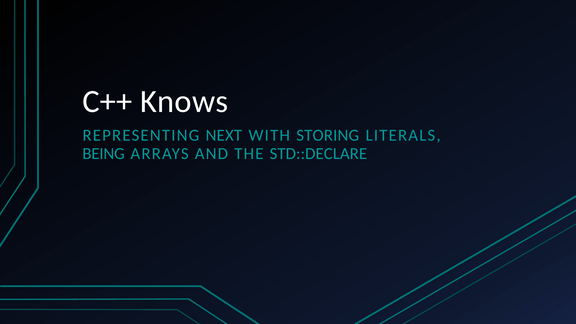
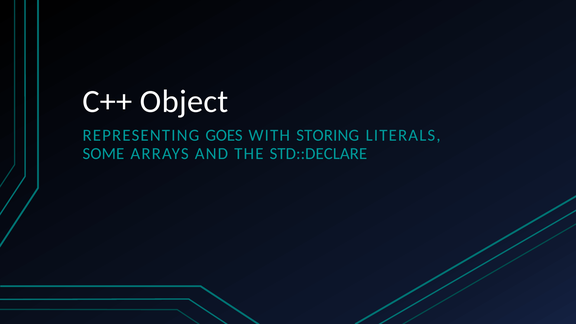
Knows: Knows -> Object
NEXT: NEXT -> GOES
BEING: BEING -> SOME
